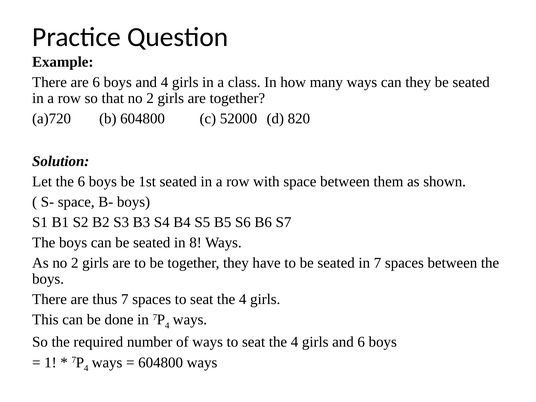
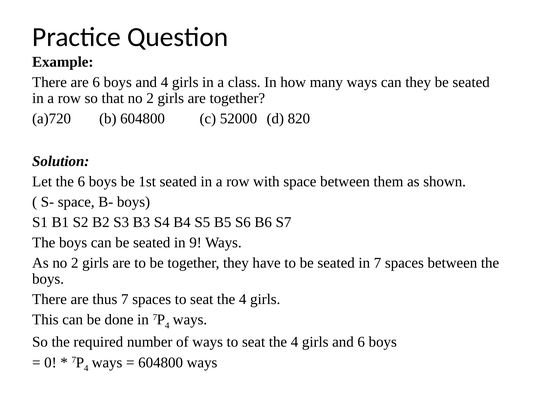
8: 8 -> 9
1: 1 -> 0
